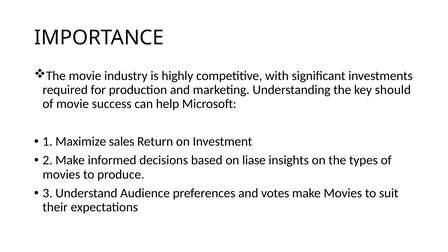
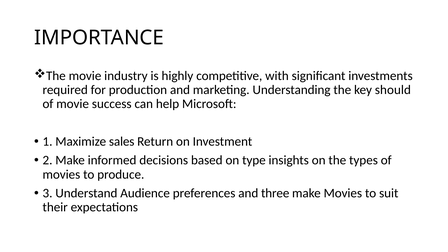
liase: liase -> type
votes: votes -> three
